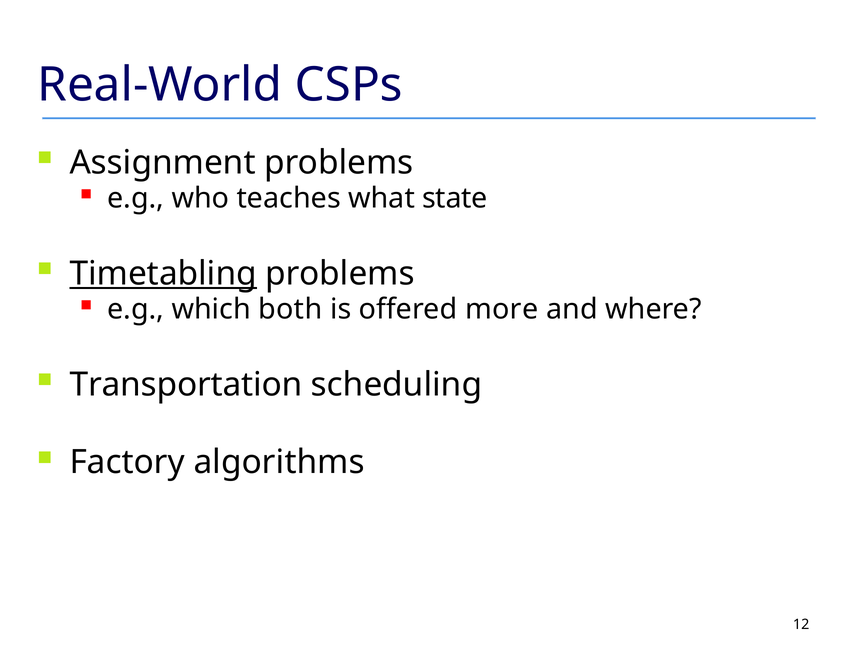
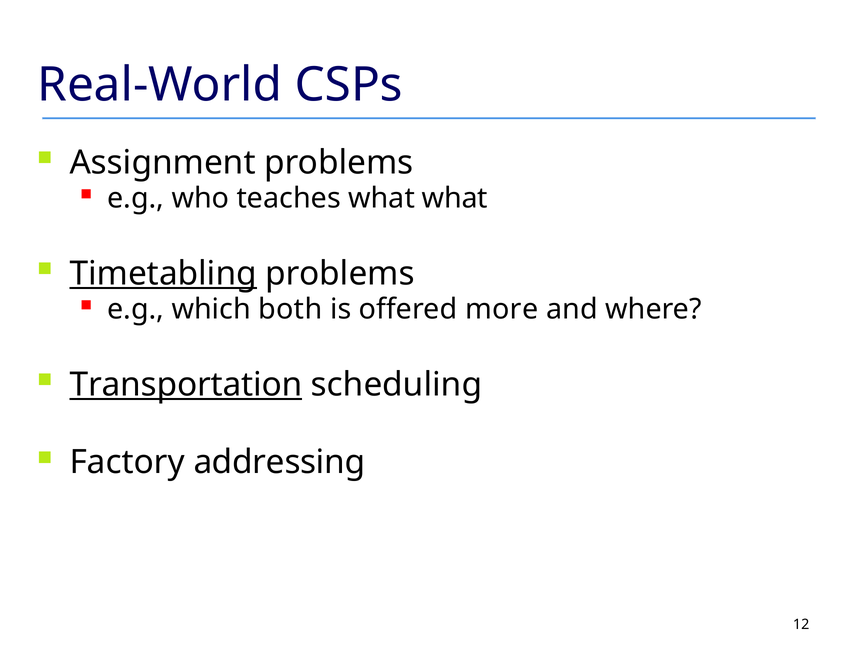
what state: state -> what
Transportation underline: none -> present
algorithms: algorithms -> addressing
